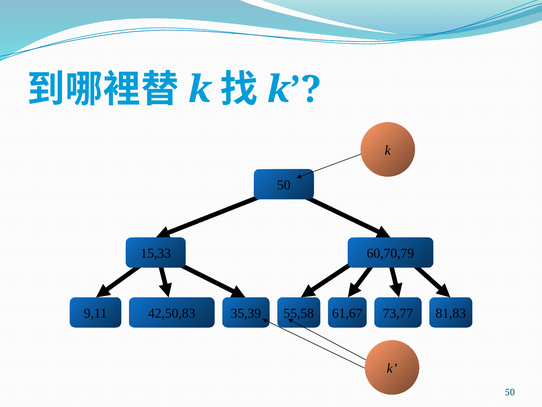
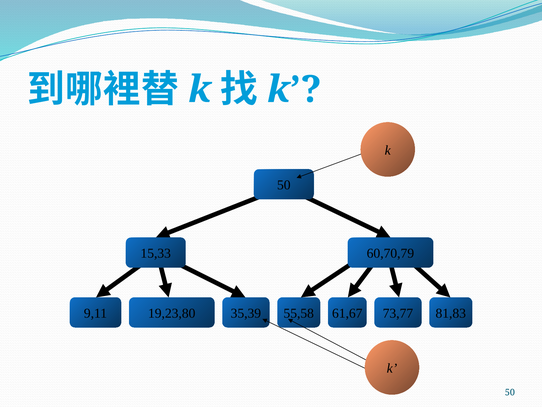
42,50,83: 42,50,83 -> 19,23,80
